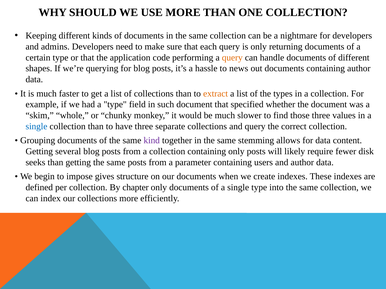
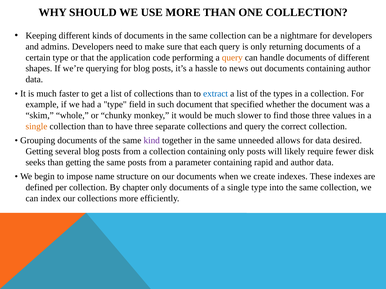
extract colour: orange -> blue
single at (36, 127) colour: blue -> orange
stemming: stemming -> unneeded
content: content -> desired
users: users -> rapid
gives: gives -> name
